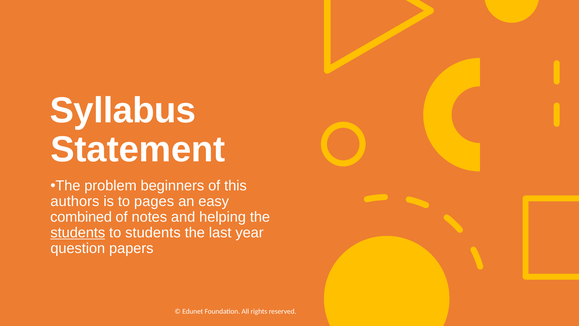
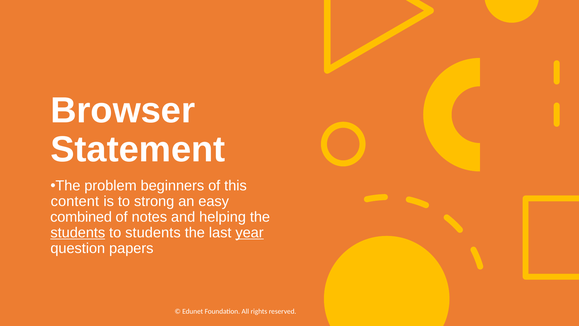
Syllabus: Syllabus -> Browser
authors: authors -> content
pages: pages -> strong
year underline: none -> present
